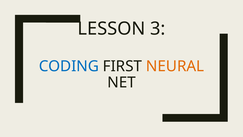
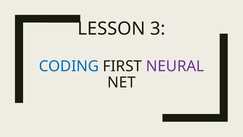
NEURAL colour: orange -> purple
